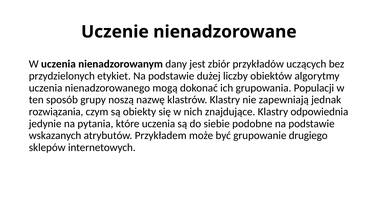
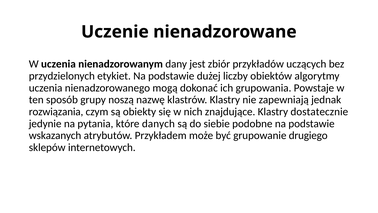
Populacji: Populacji -> Powstaje
odpowiednia: odpowiednia -> dostatecznie
które uczenia: uczenia -> danych
